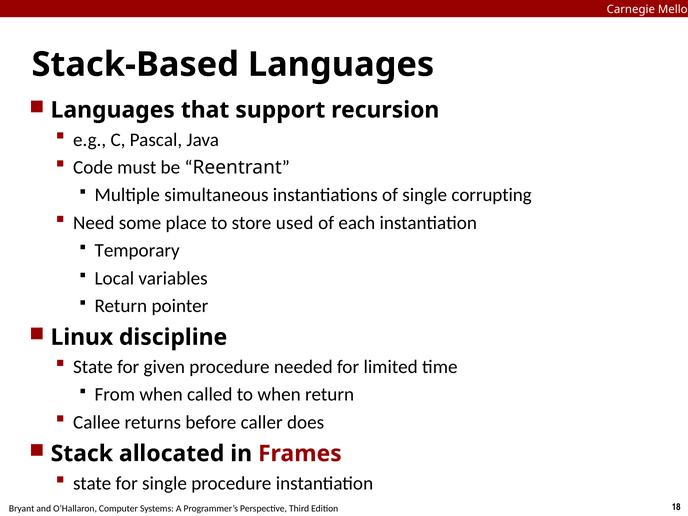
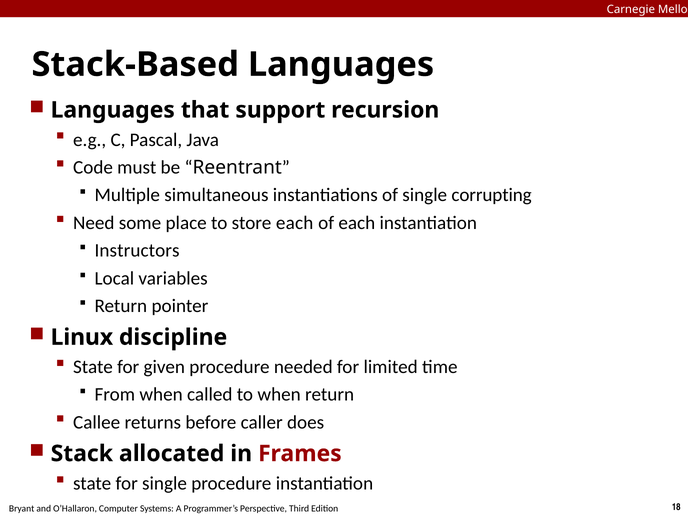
store used: used -> each
Temporary: Temporary -> Instructors
